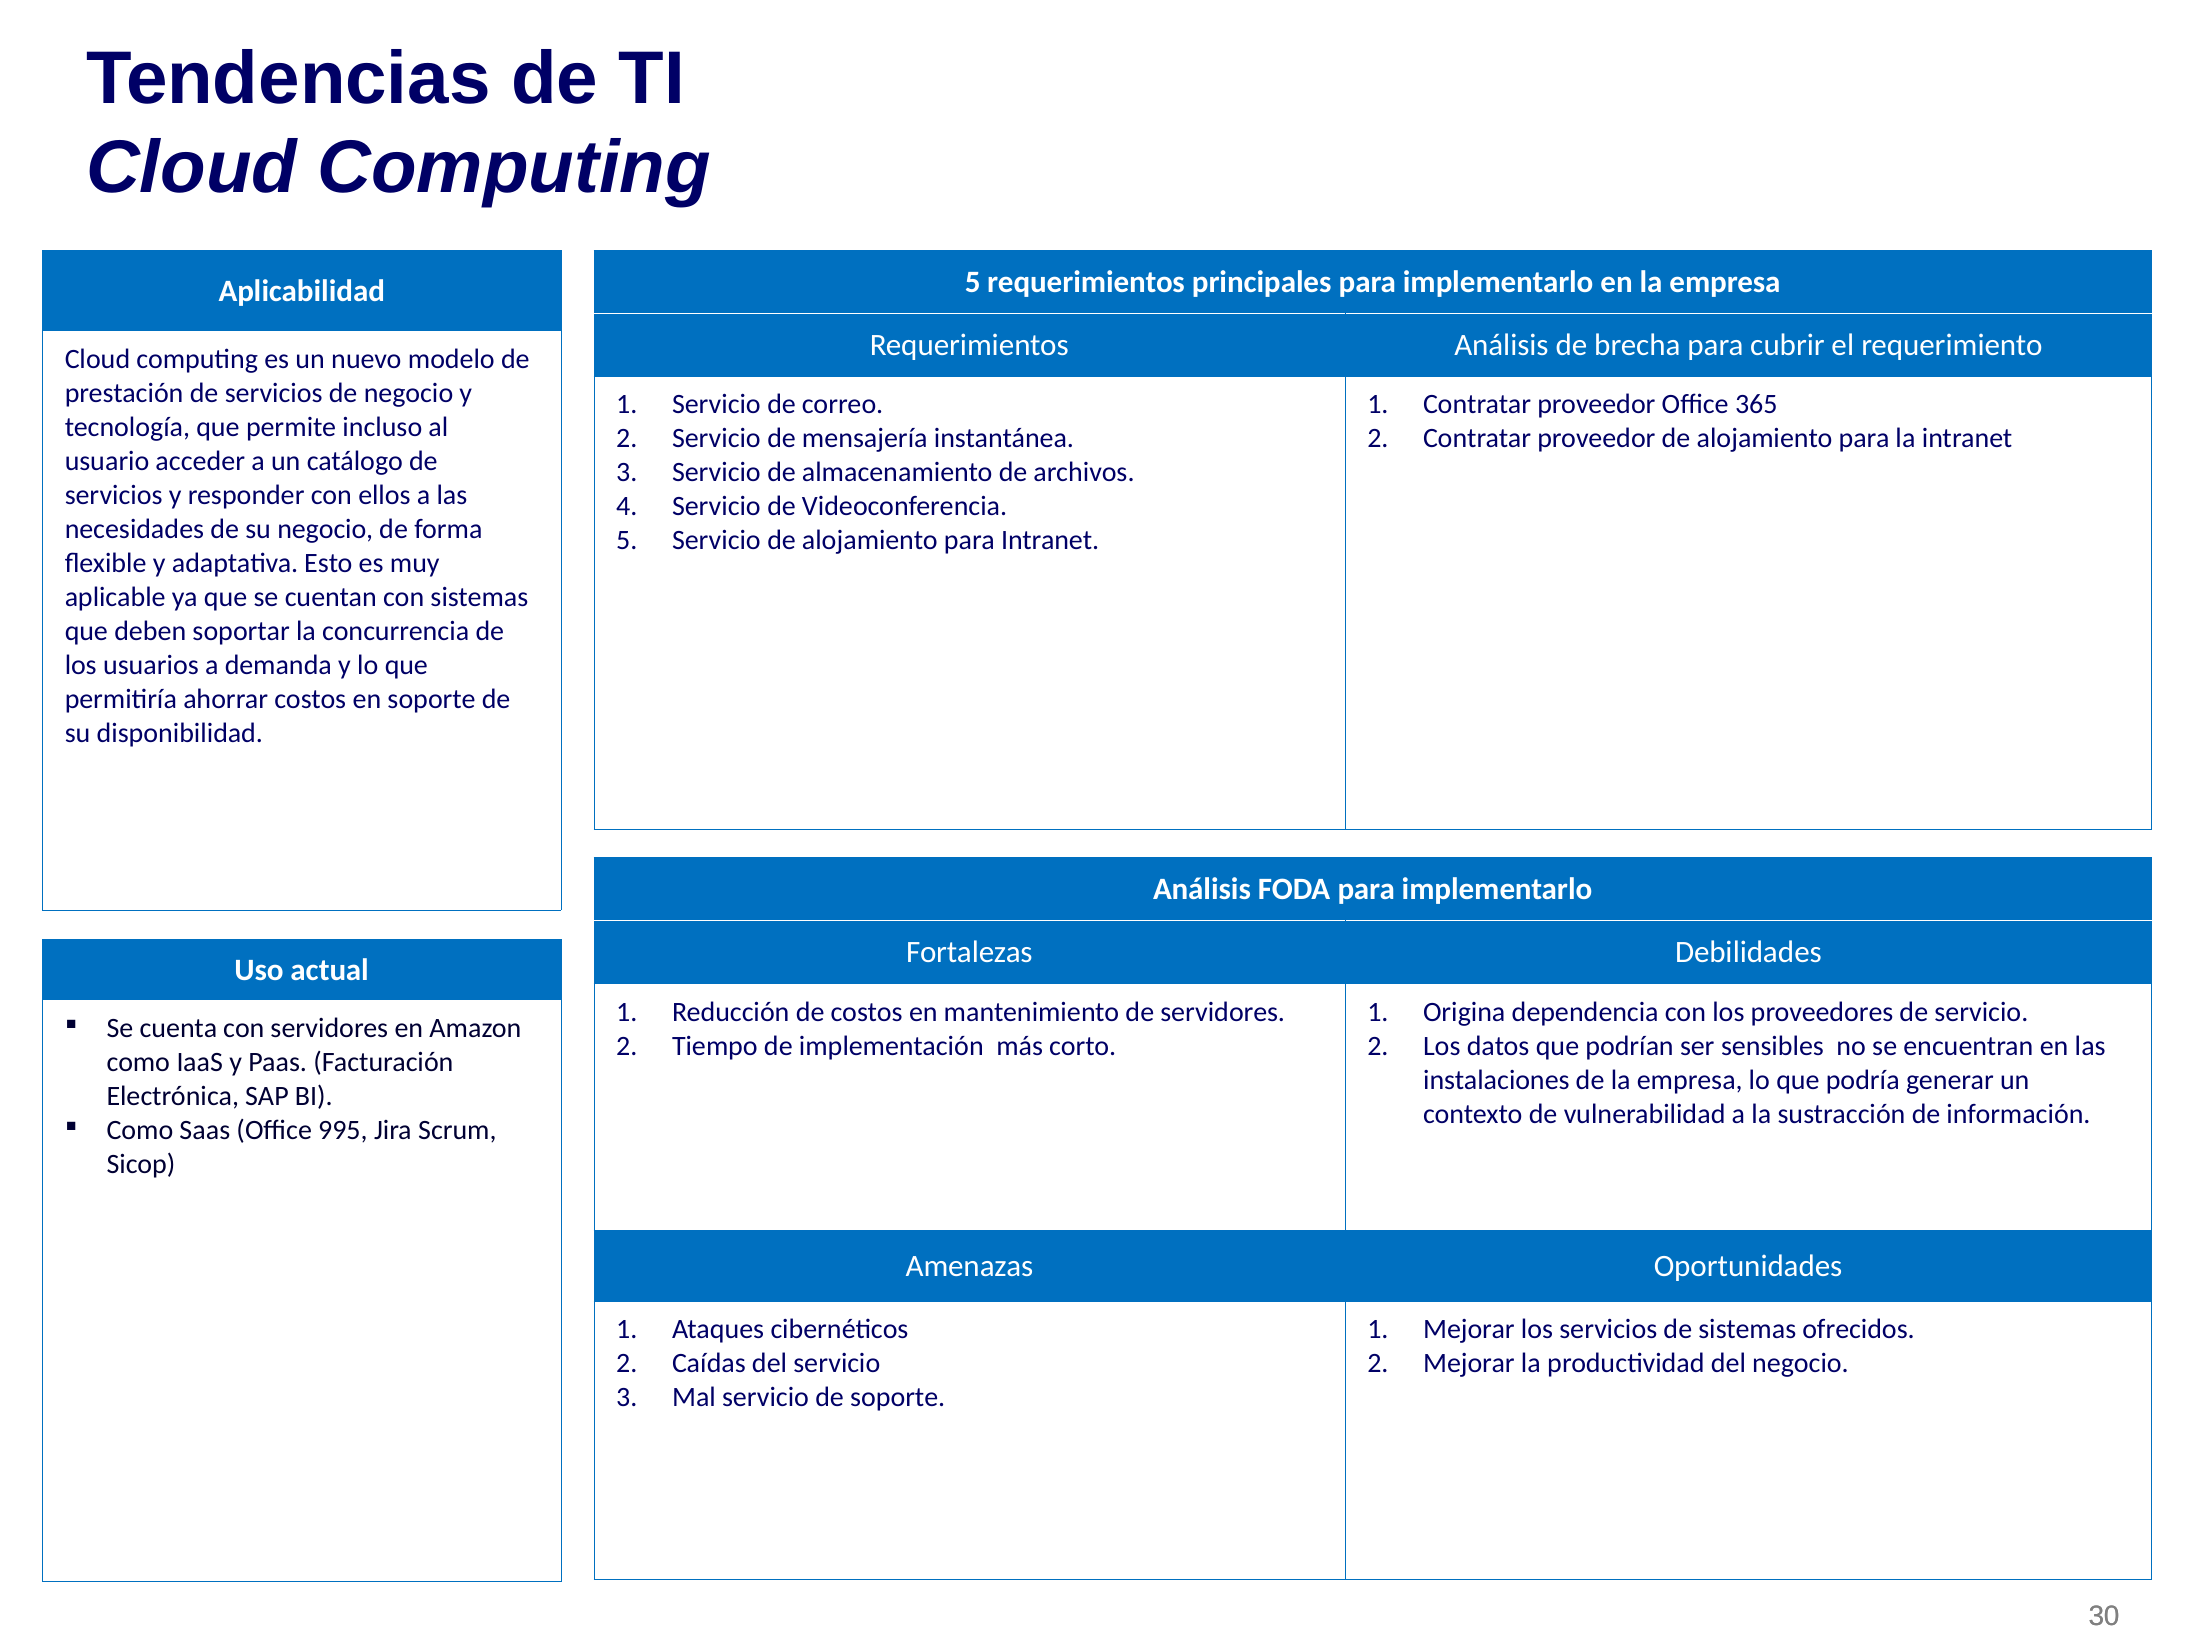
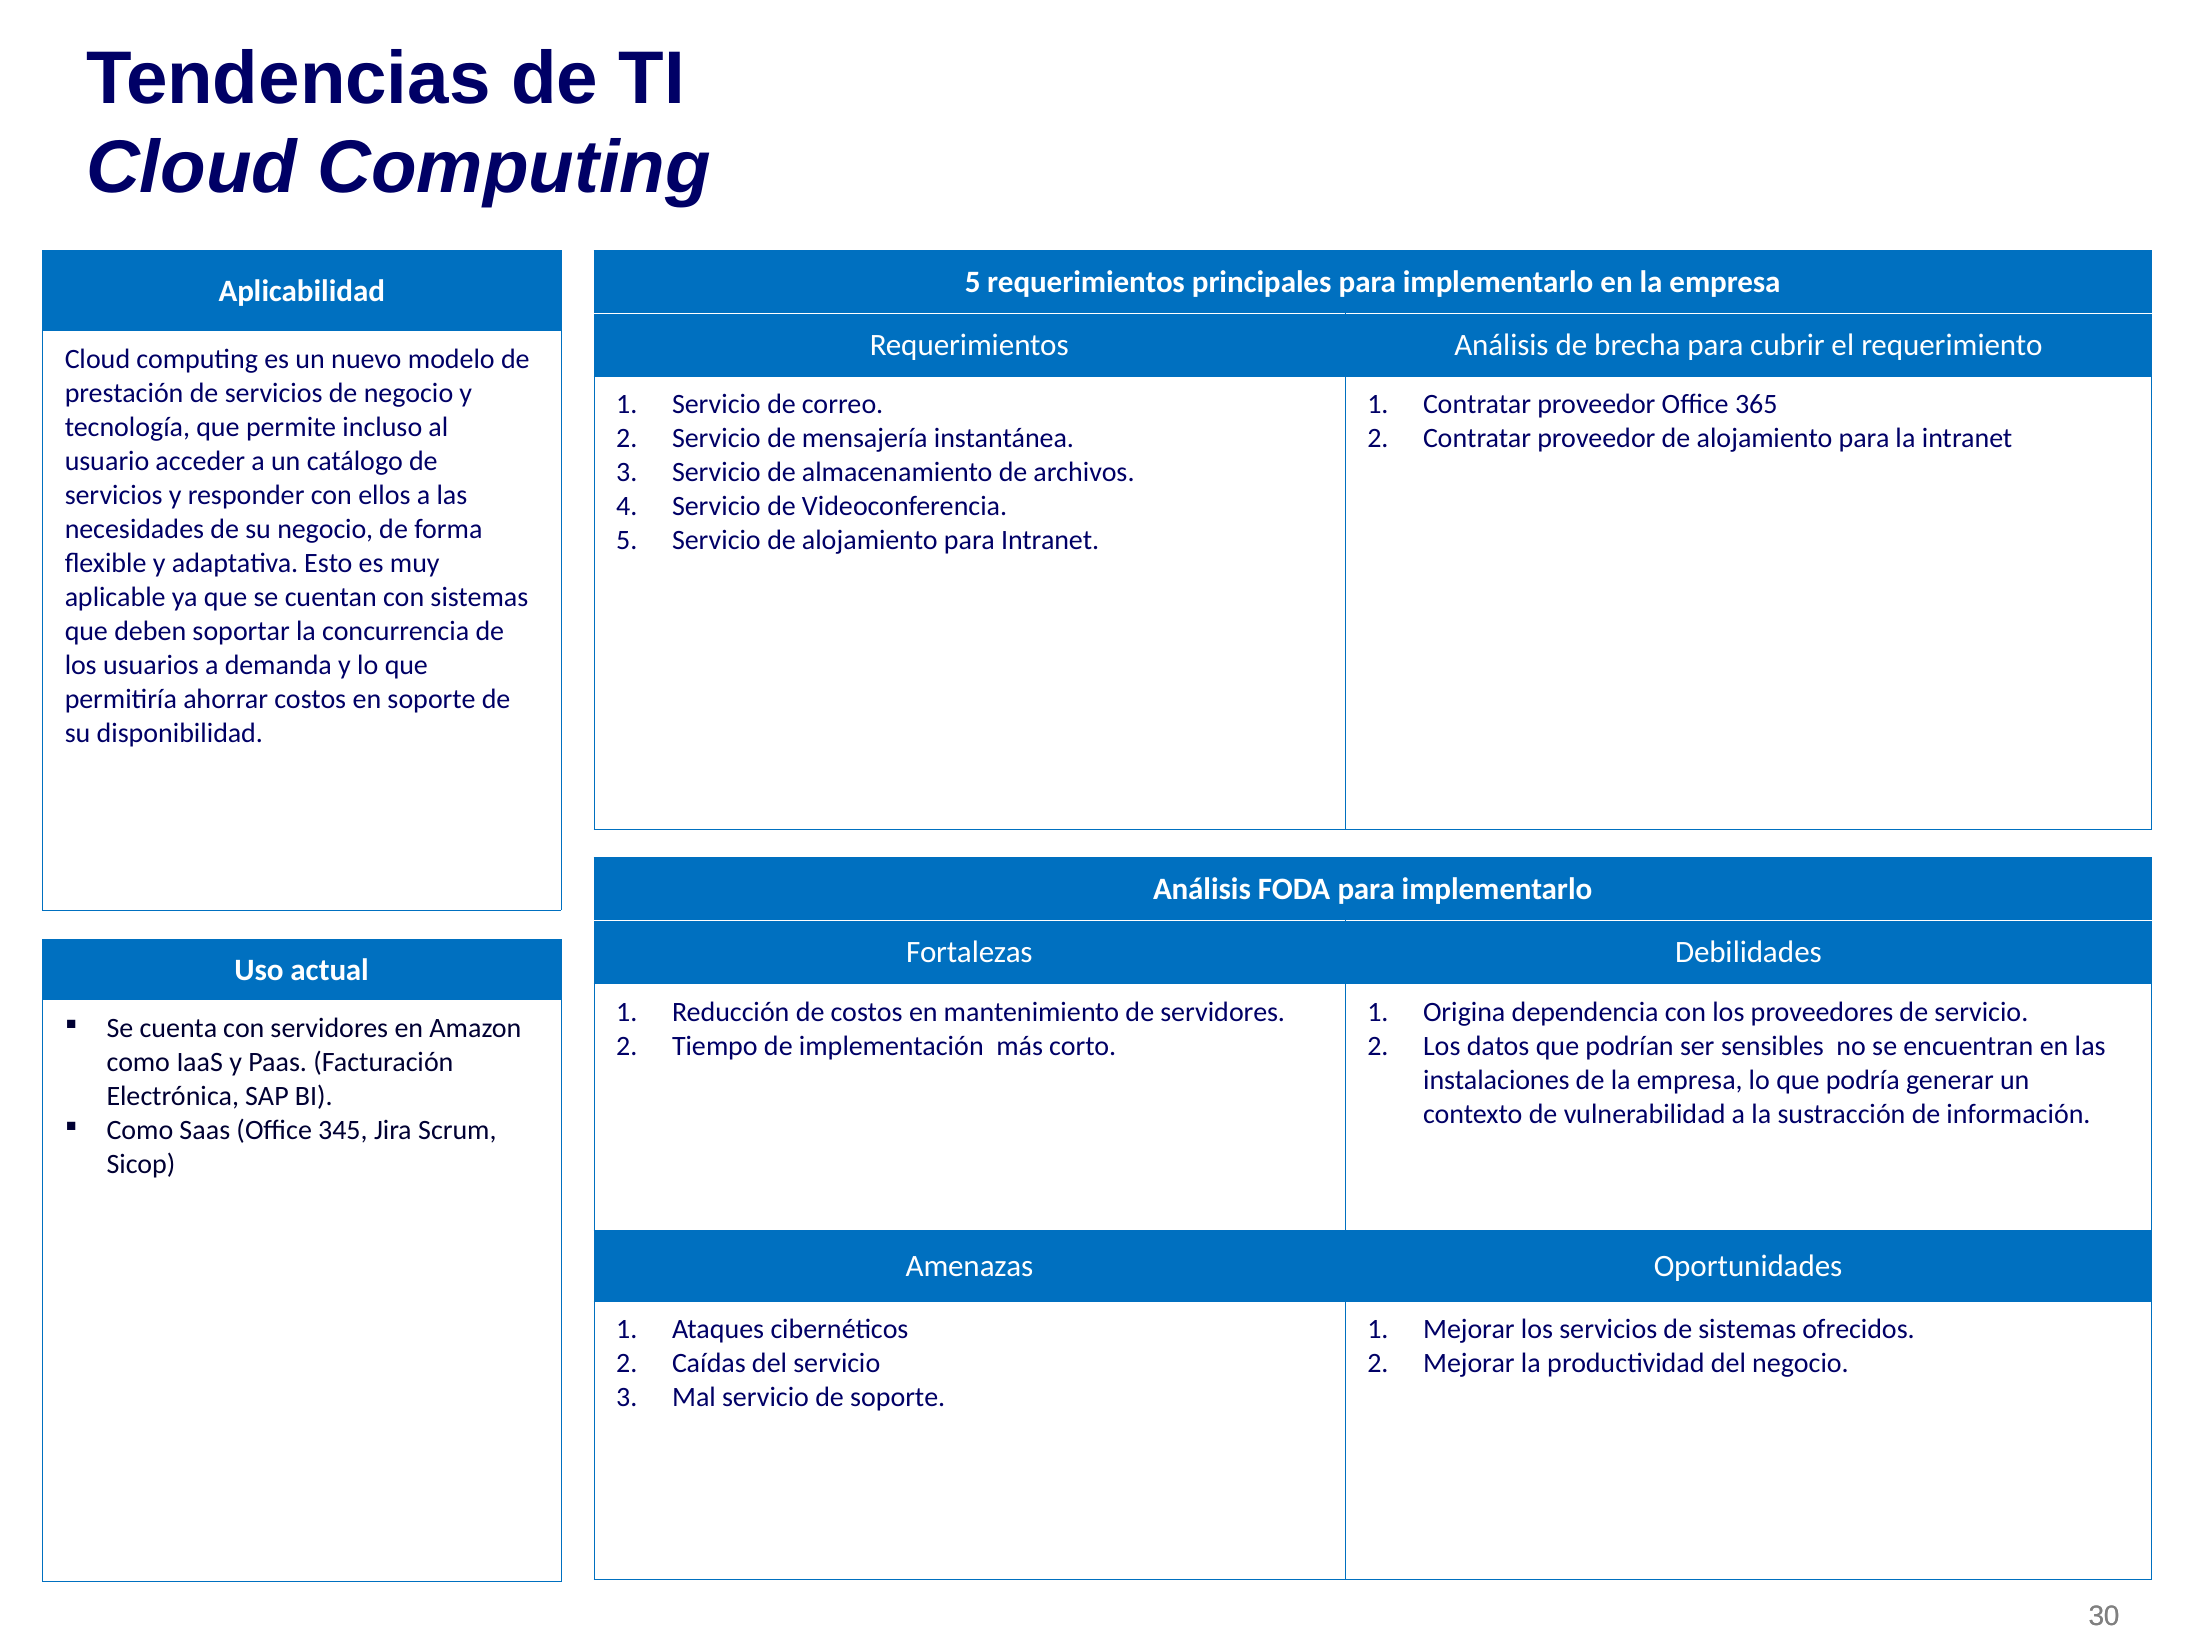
995: 995 -> 345
